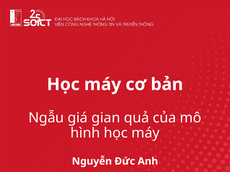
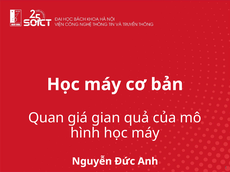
Ngẫu: Ngẫu -> Quan
